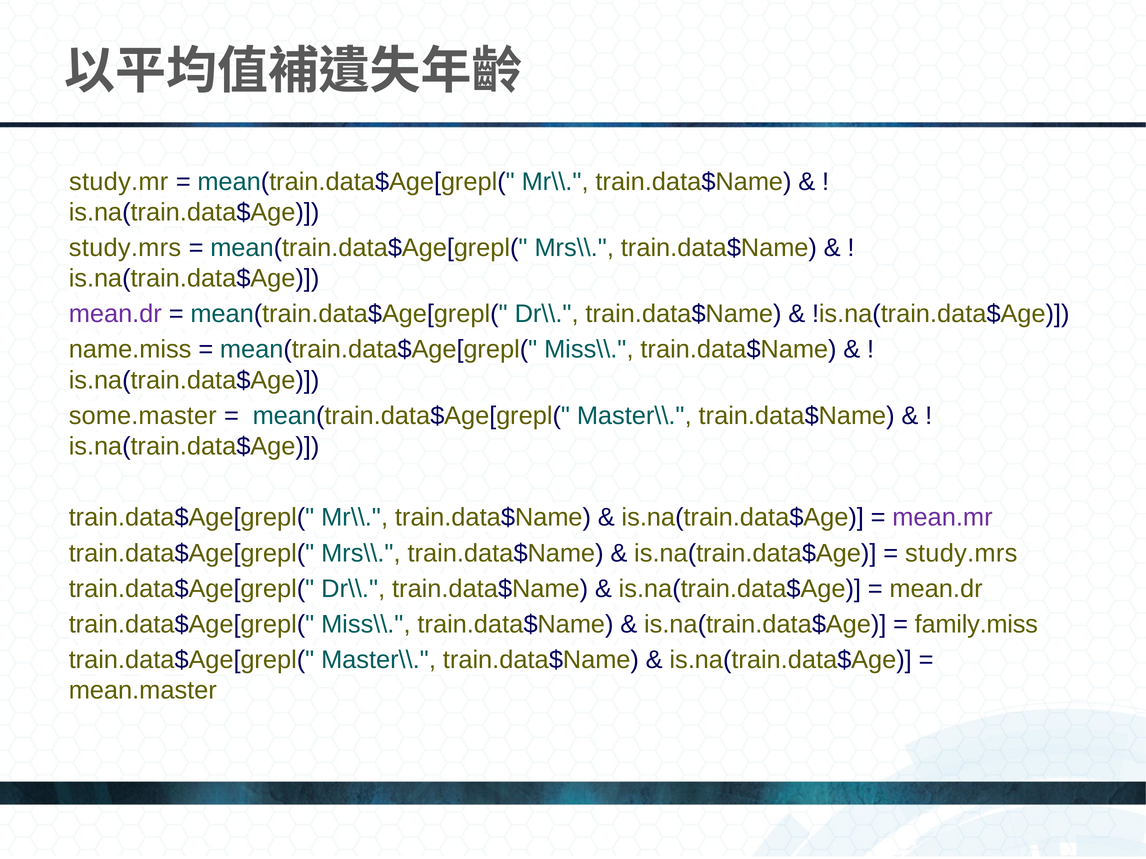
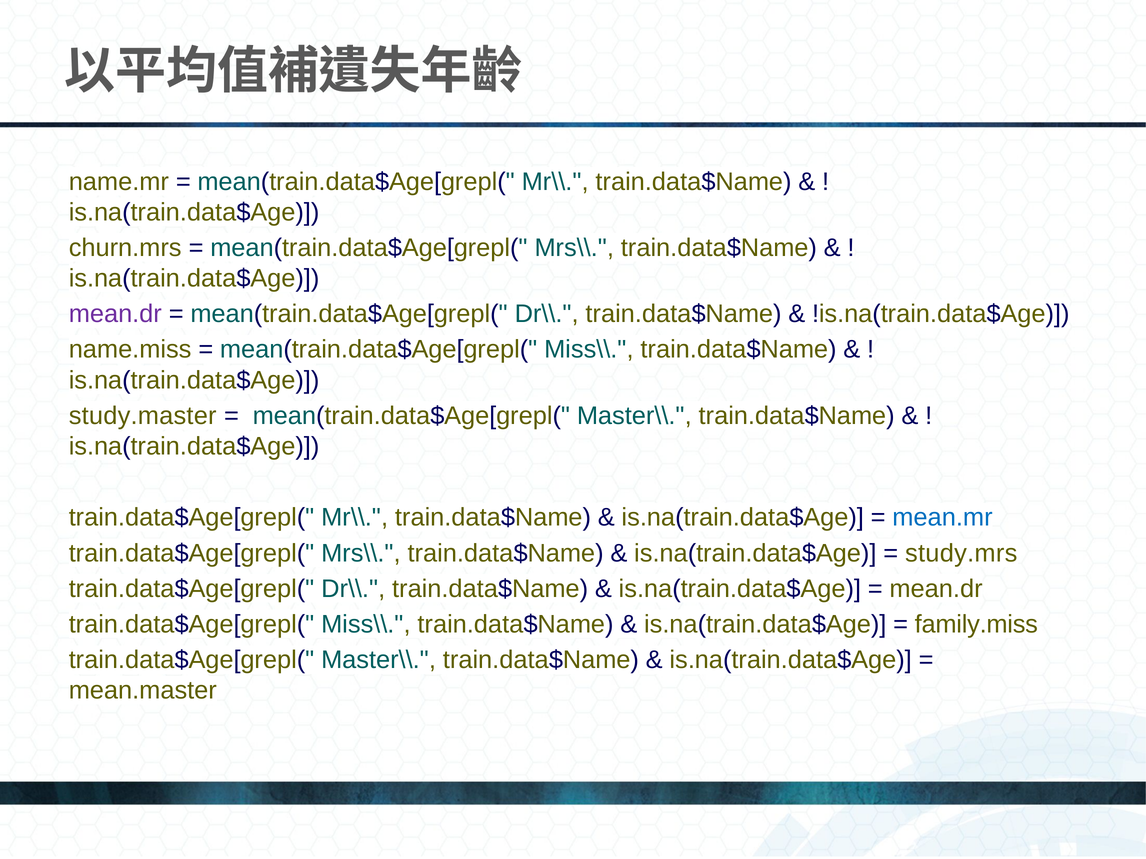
study.mr: study.mr -> name.mr
study.mrs at (125, 248): study.mrs -> churn.mrs
some.master: some.master -> study.master
mean.mr colour: purple -> blue
